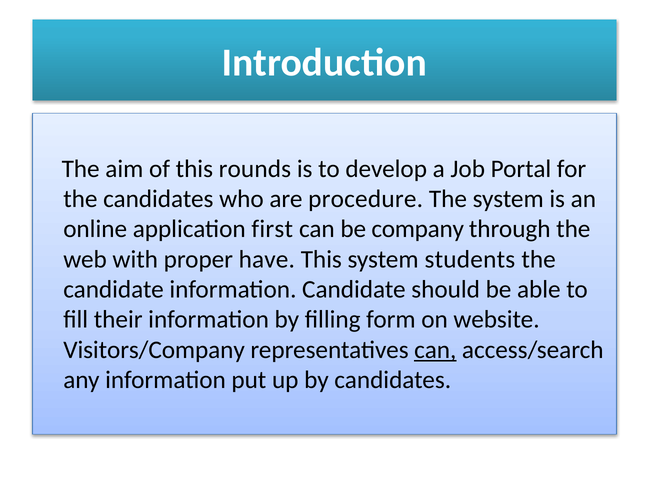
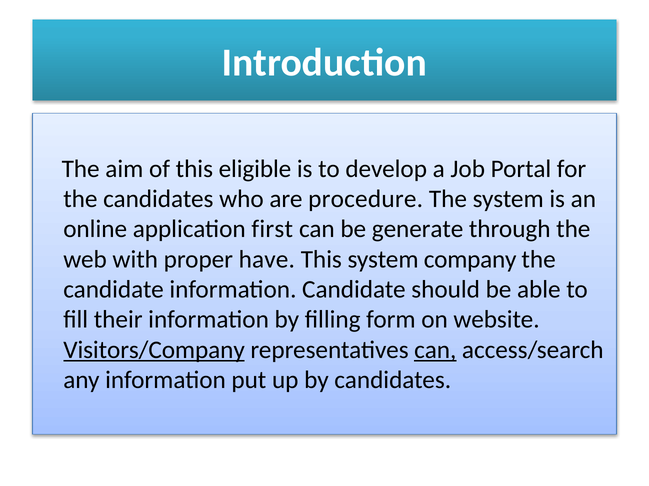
rounds: rounds -> eligible
company: company -> generate
students: students -> company
Visitors/Company underline: none -> present
